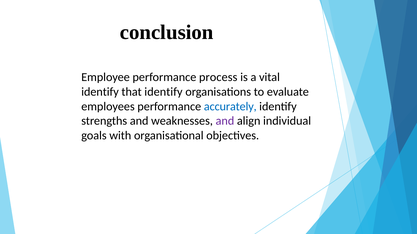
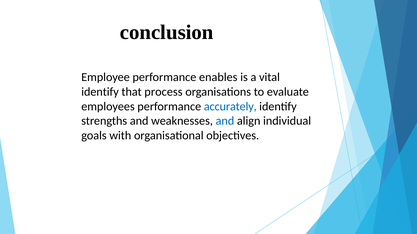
process: process -> enables
that identify: identify -> process
and at (225, 121) colour: purple -> blue
